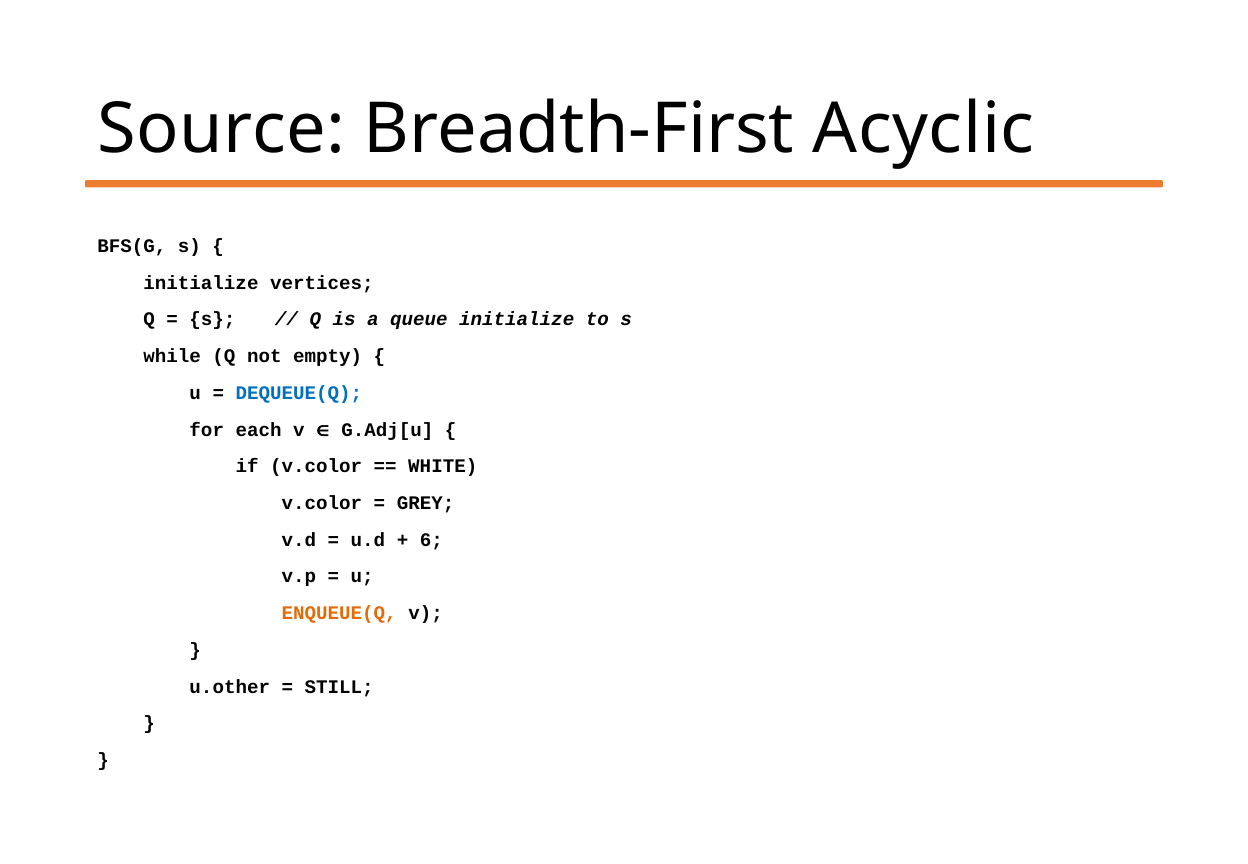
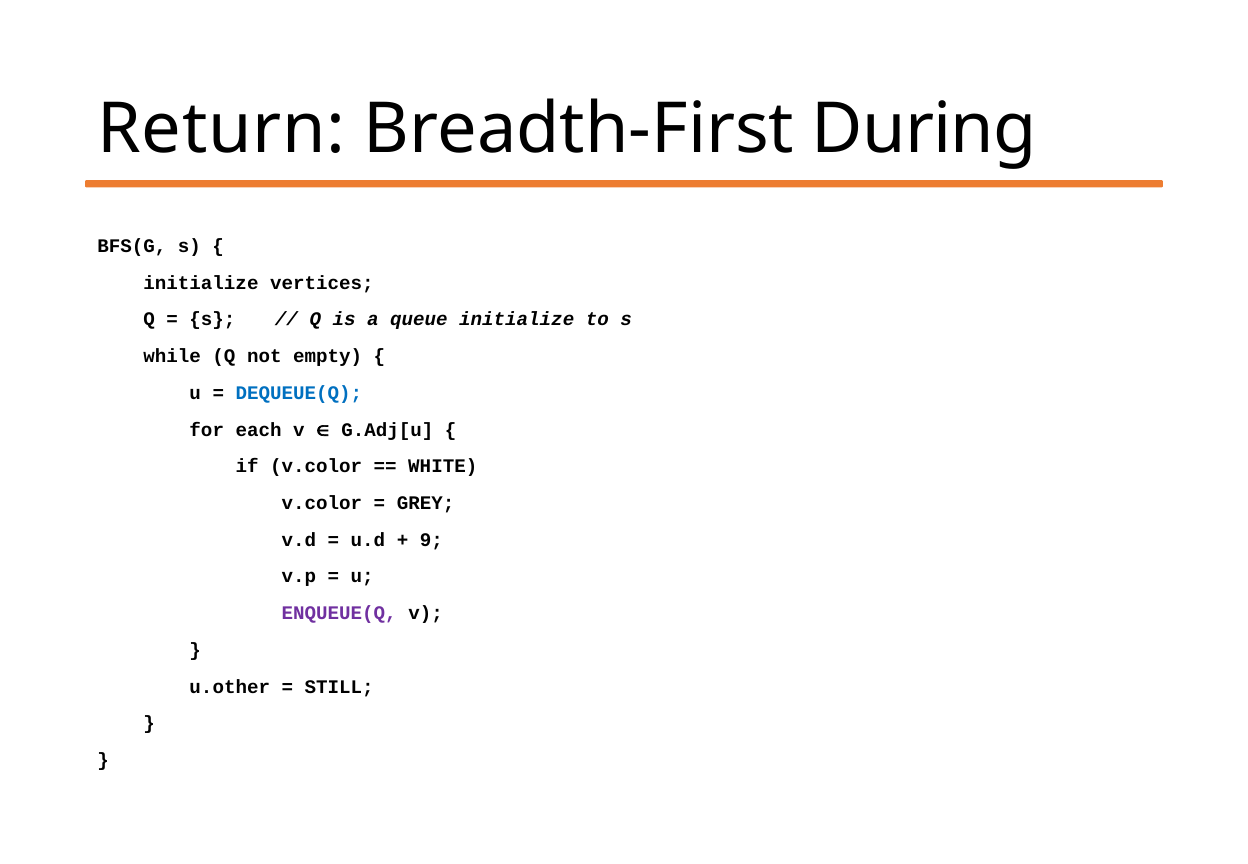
Source: Source -> Return
Acyclic: Acyclic -> During
6: 6 -> 9
ENQUEUE(Q colour: orange -> purple
